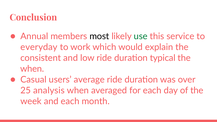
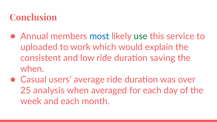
most colour: black -> blue
everyday: everyday -> uploaded
typical: typical -> saving
